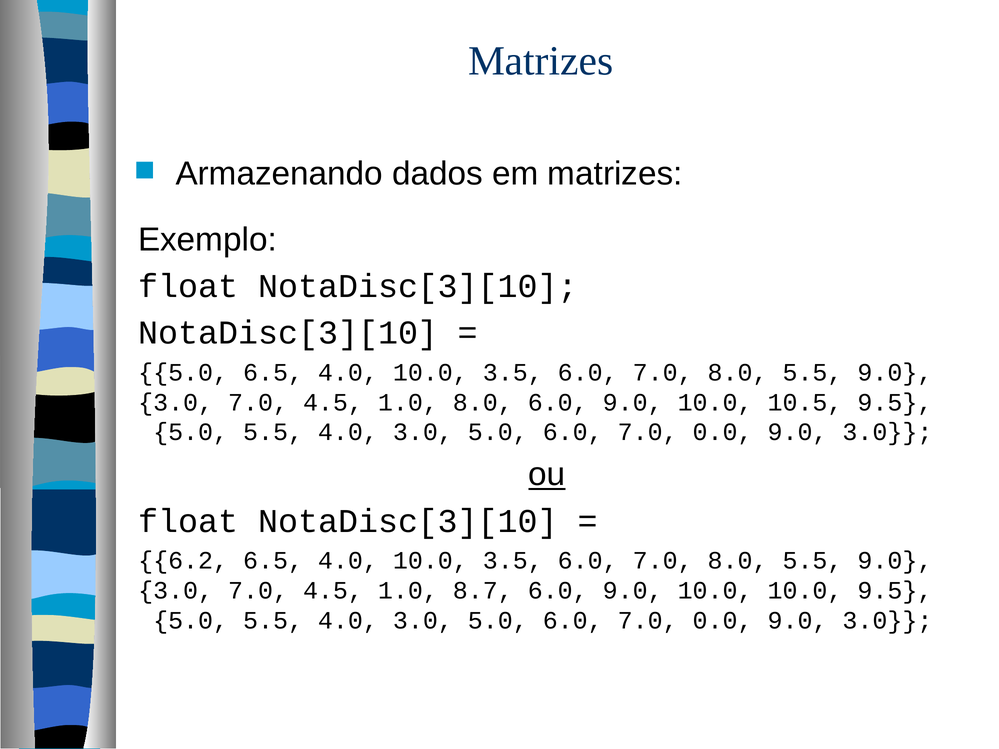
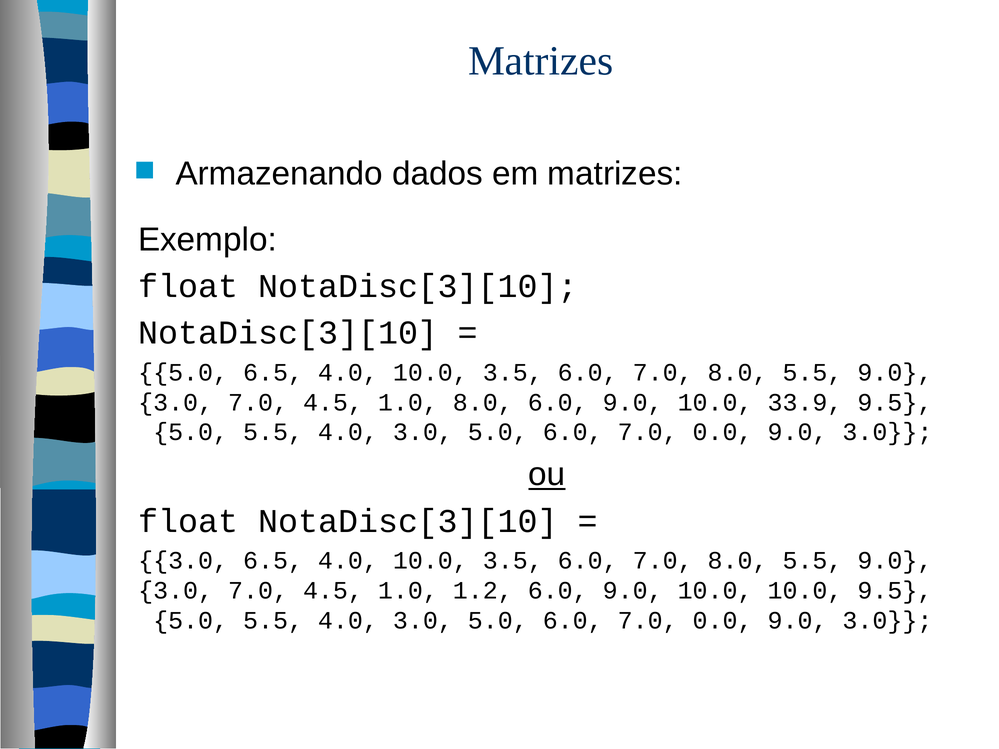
10.5: 10.5 -> 33.9
6.2 at (183, 561): 6.2 -> 3.0
8.7: 8.7 -> 1.2
